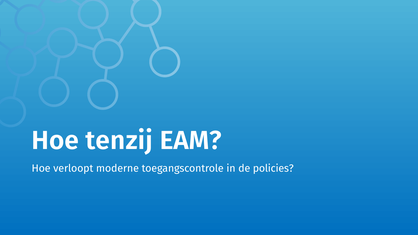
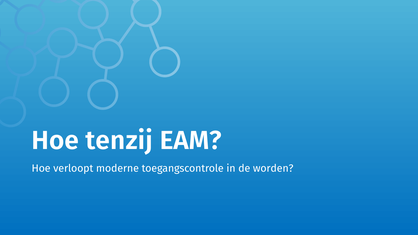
policies: policies -> worden
